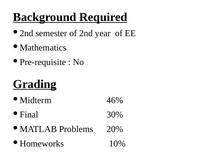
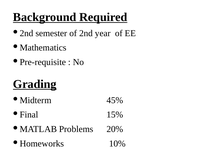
46%: 46% -> 45%
30%: 30% -> 15%
